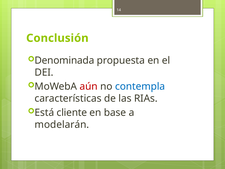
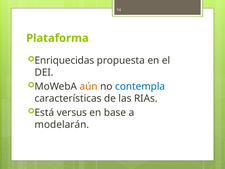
Conclusión: Conclusión -> Plataforma
Denominada: Denominada -> Enriquecidas
aún colour: red -> orange
cliente: cliente -> versus
